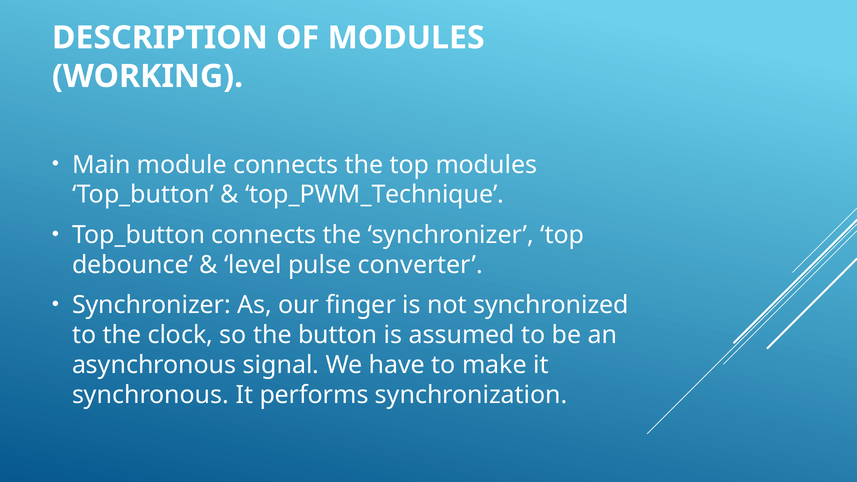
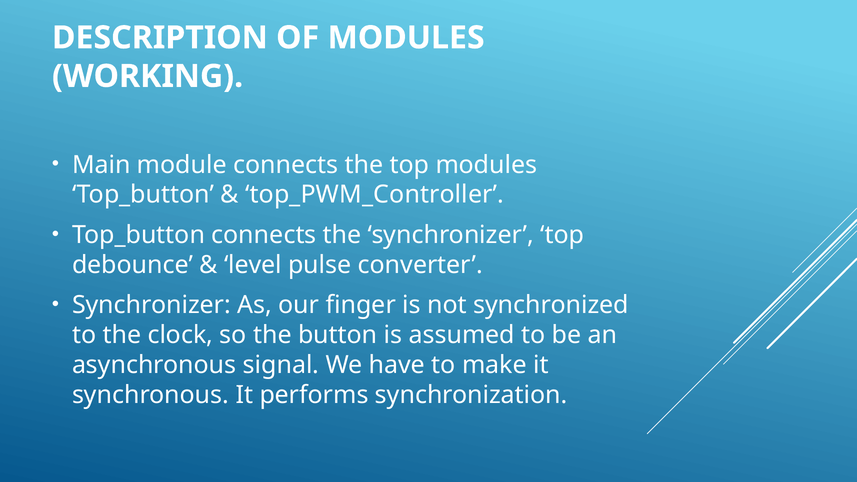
top_PWM_Technique: top_PWM_Technique -> top_PWM_Controller
